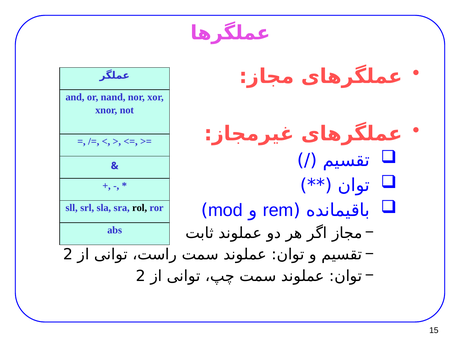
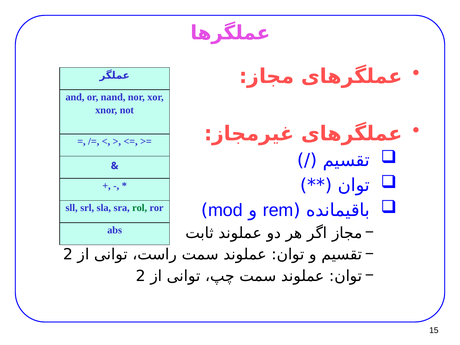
rol colour: black -> green
